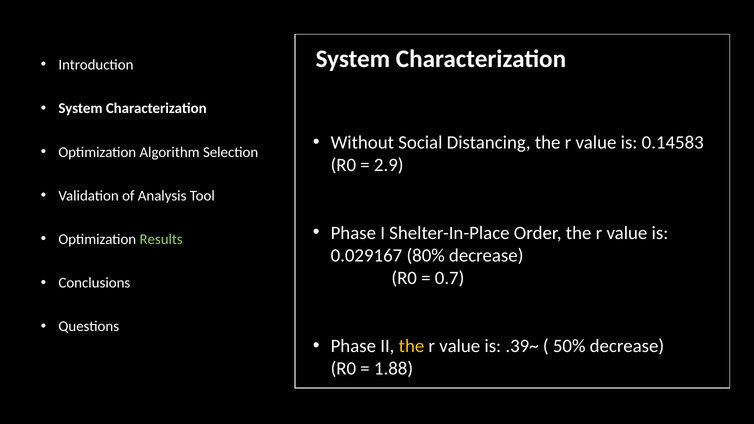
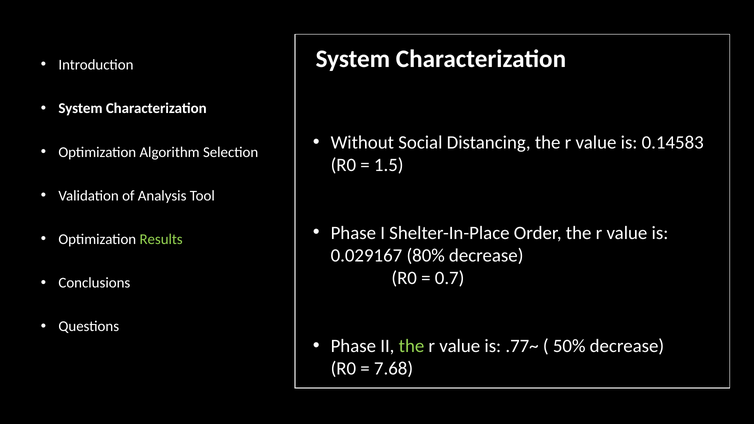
2.9: 2.9 -> 1.5
the at (412, 346) colour: yellow -> light green
.39~: .39~ -> .77~
1.88: 1.88 -> 7.68
